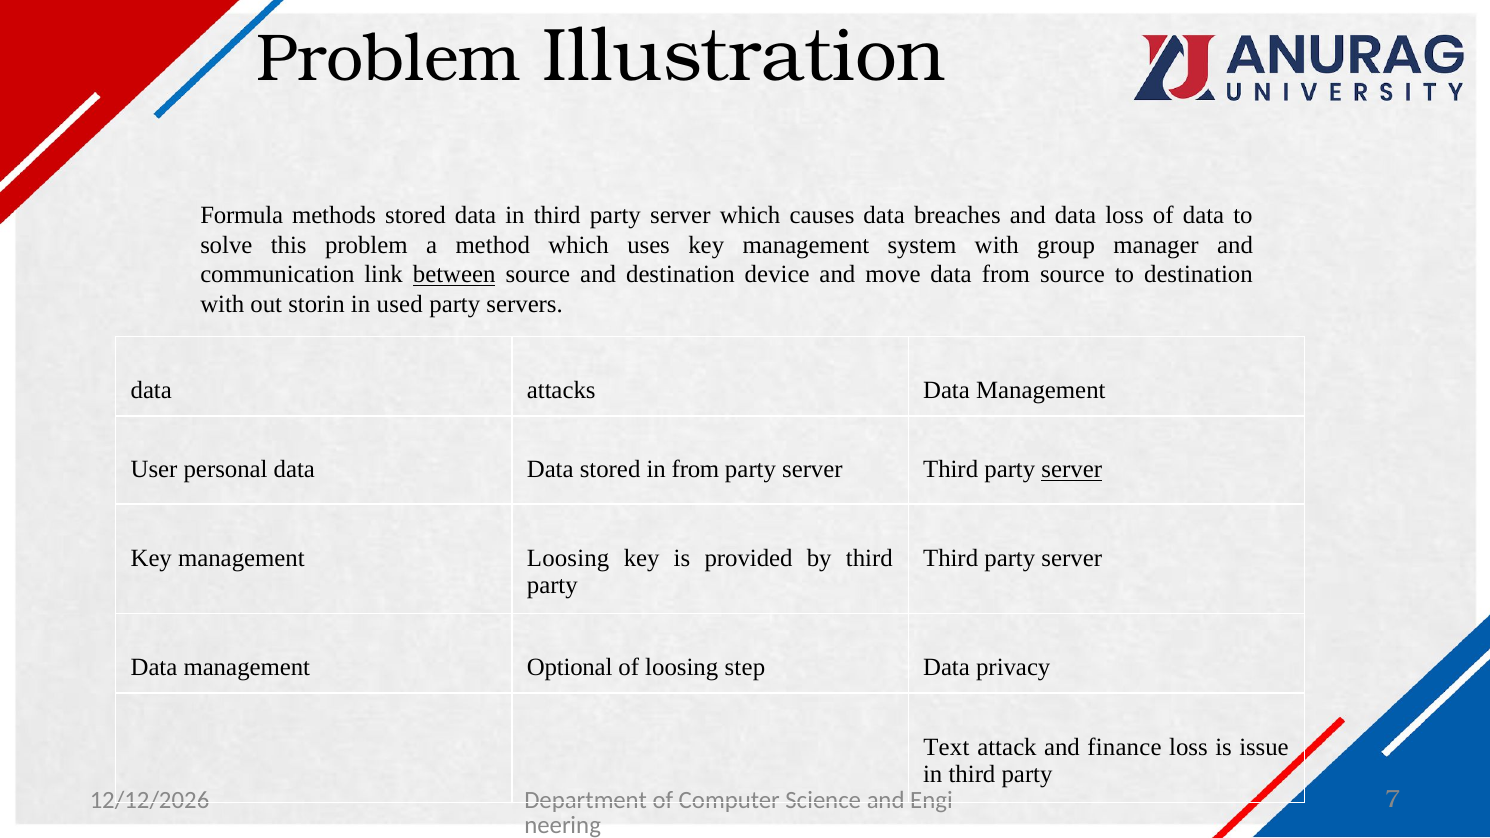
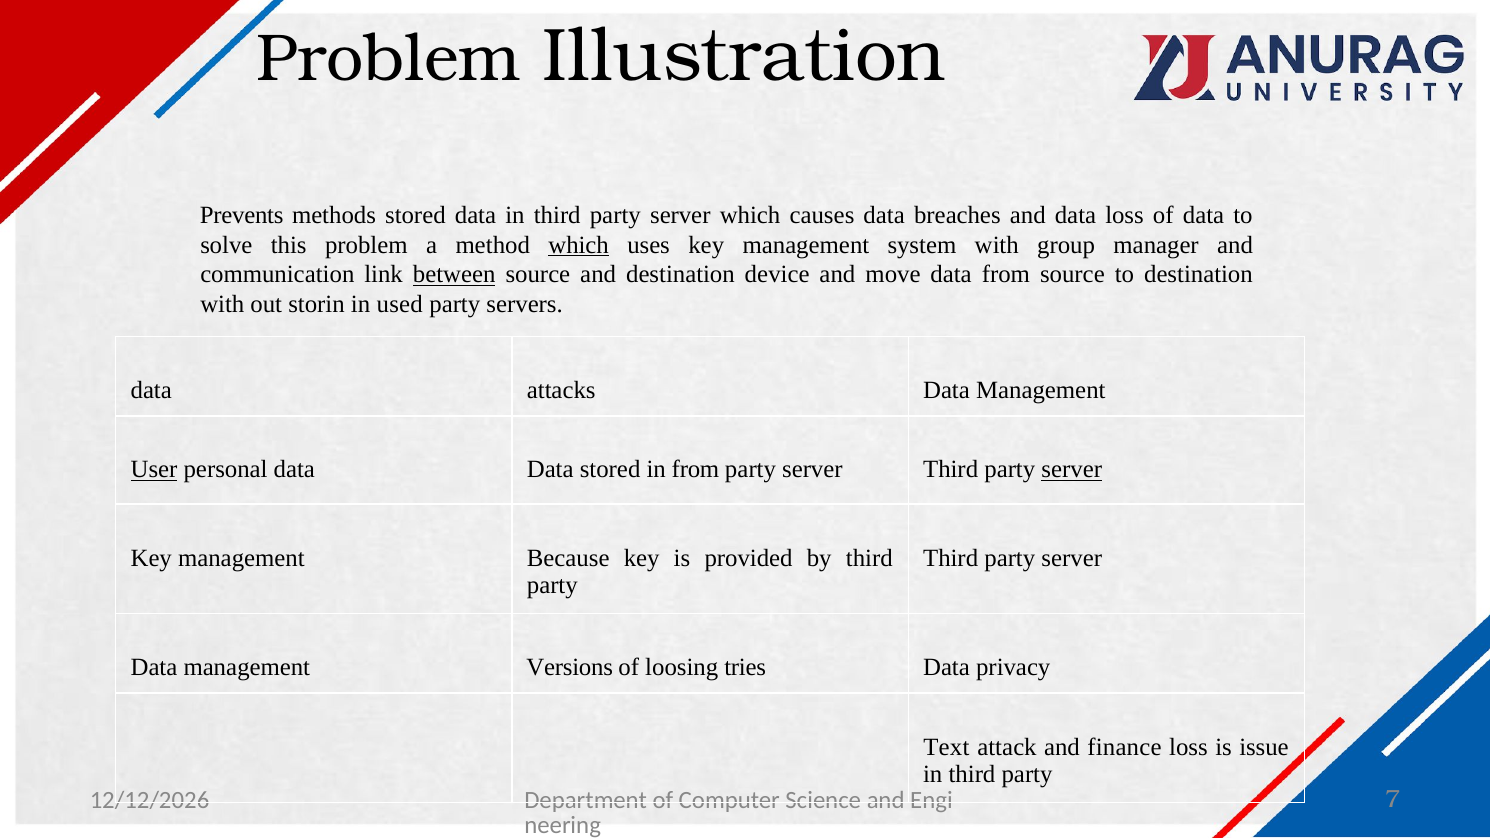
Formula: Formula -> Prevents
which at (579, 245) underline: none -> present
User underline: none -> present
management Loosing: Loosing -> Because
Optional: Optional -> Versions
step: step -> tries
